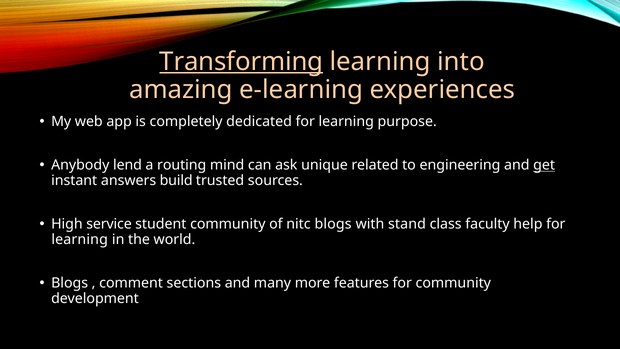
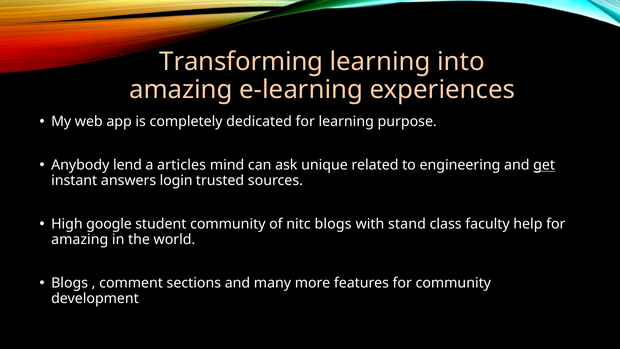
Transforming underline: present -> none
routing: routing -> articles
build: build -> login
service: service -> google
learning at (80, 239): learning -> amazing
